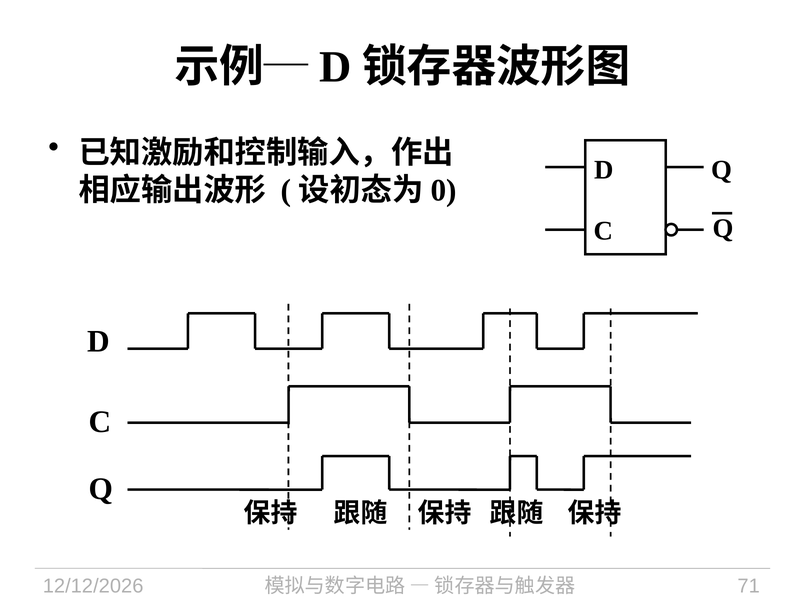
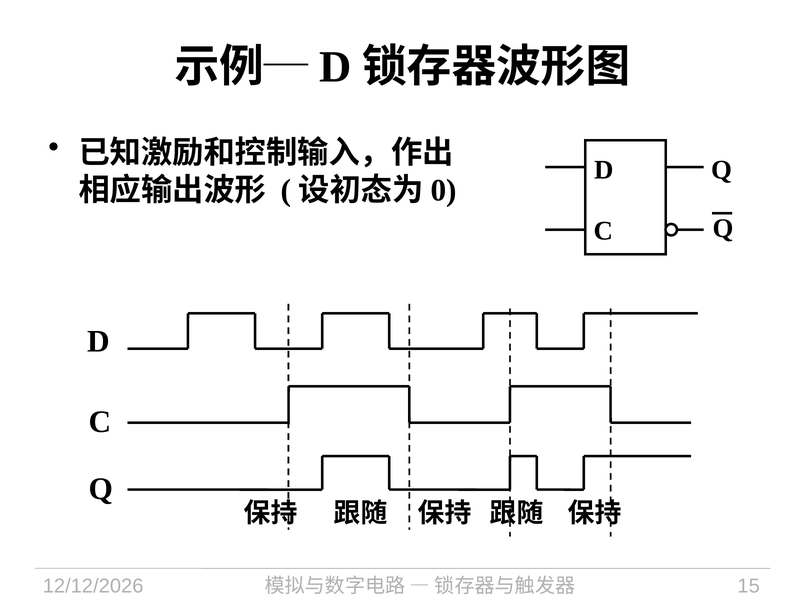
71: 71 -> 15
